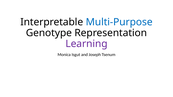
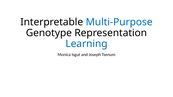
Learning colour: purple -> blue
